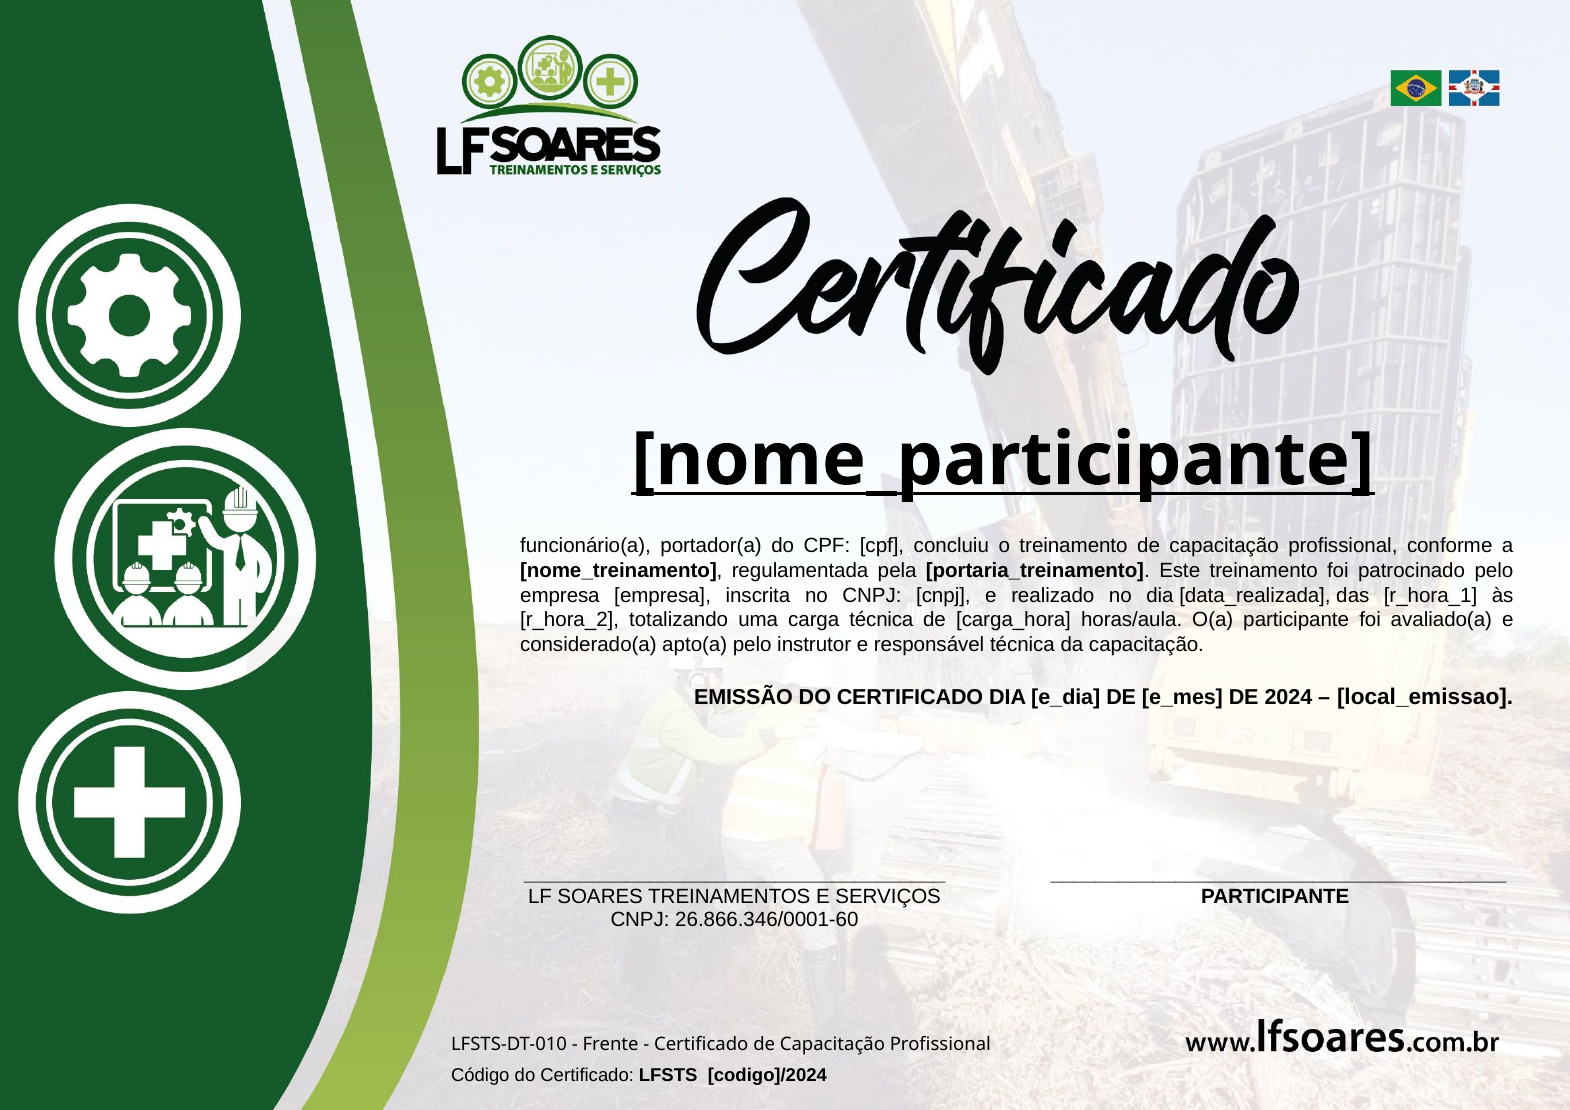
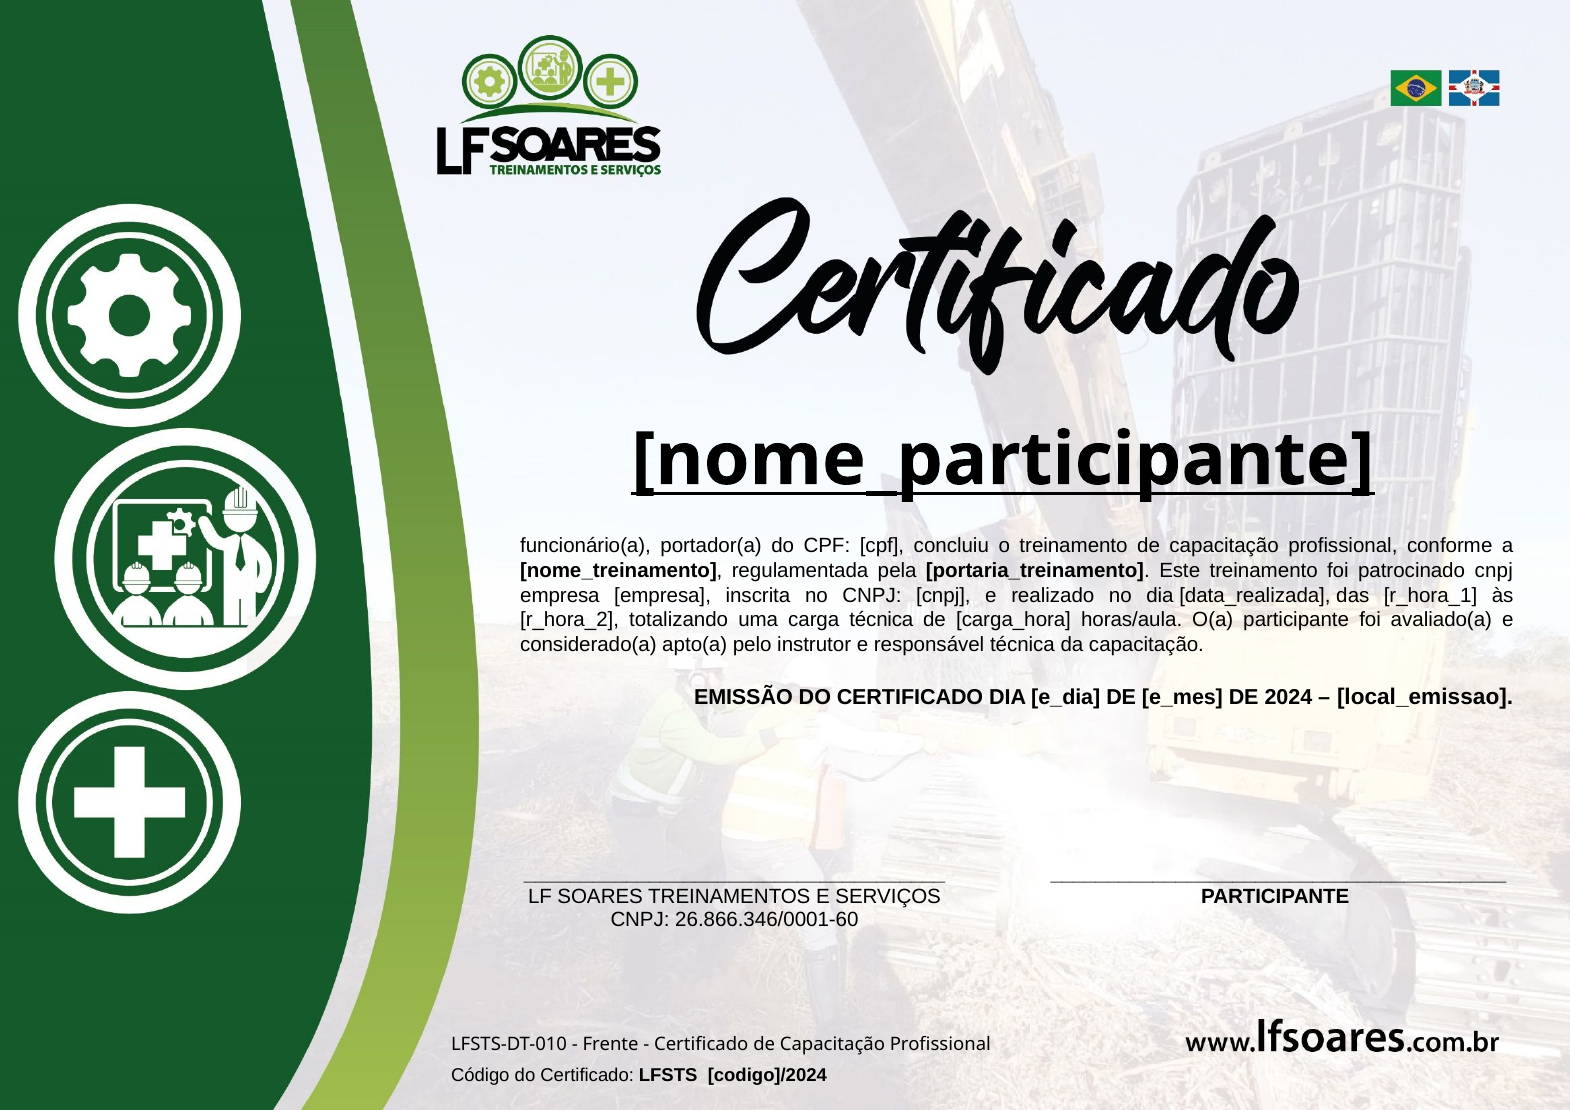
patrocinado pelo: pelo -> cnpj
